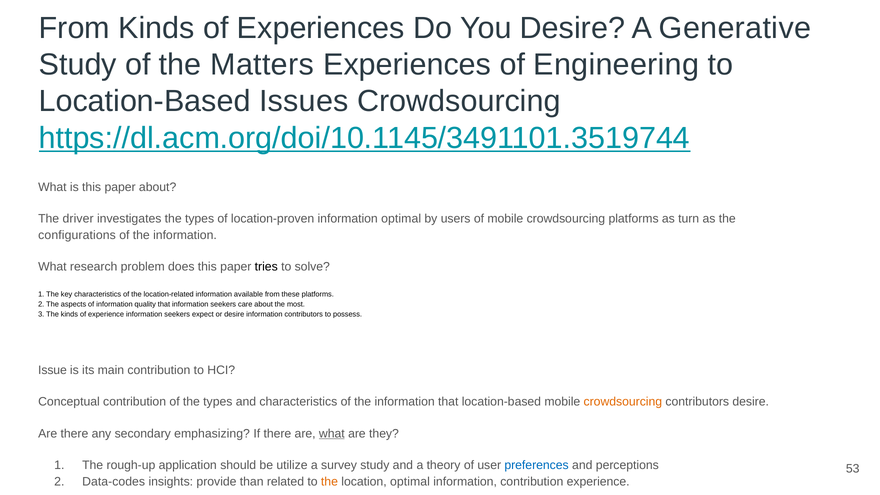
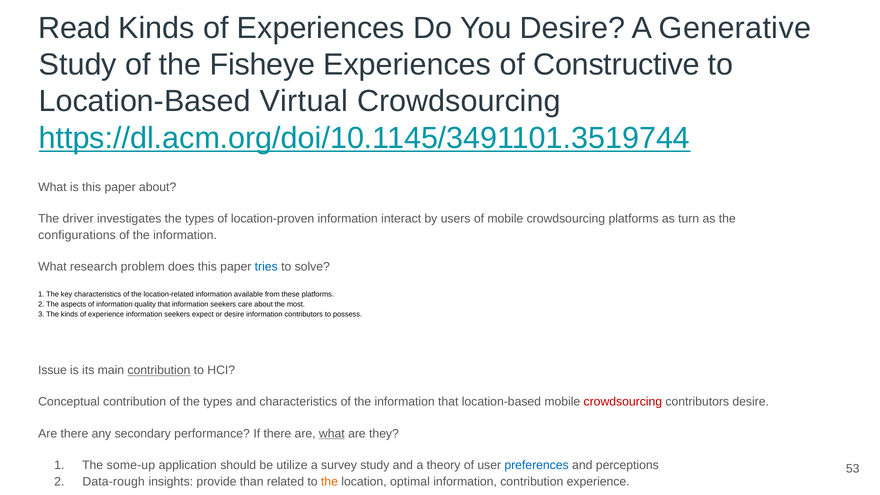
From at (74, 28): From -> Read
Matters: Matters -> Fisheye
Engineering: Engineering -> Constructive
Issues: Issues -> Virtual
information optimal: optimal -> interact
tries colour: black -> blue
contribution at (159, 370) underline: none -> present
crowdsourcing at (623, 402) colour: orange -> red
emphasizing: emphasizing -> performance
rough-up: rough-up -> some-up
Data-codes: Data-codes -> Data-rough
